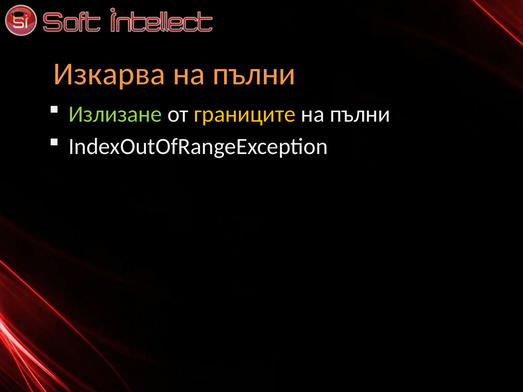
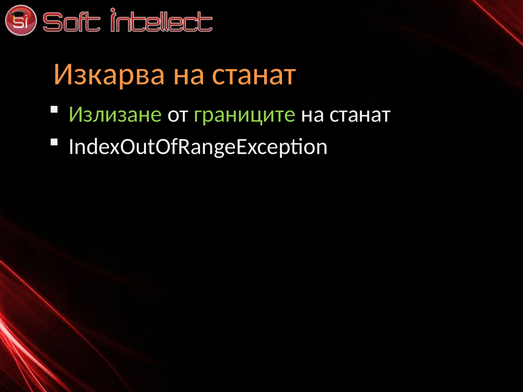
пълни at (254, 74): пълни -> станат
границите colour: yellow -> light green
пълни at (360, 114): пълни -> станат
